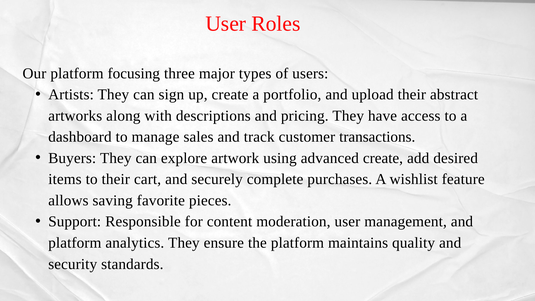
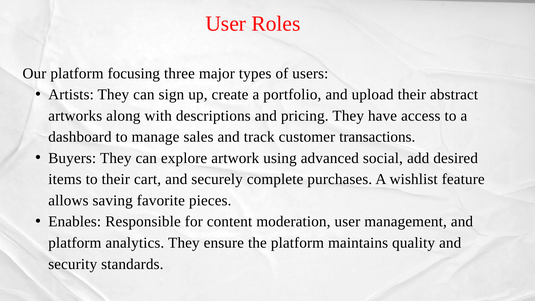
advanced create: create -> social
Support: Support -> Enables
